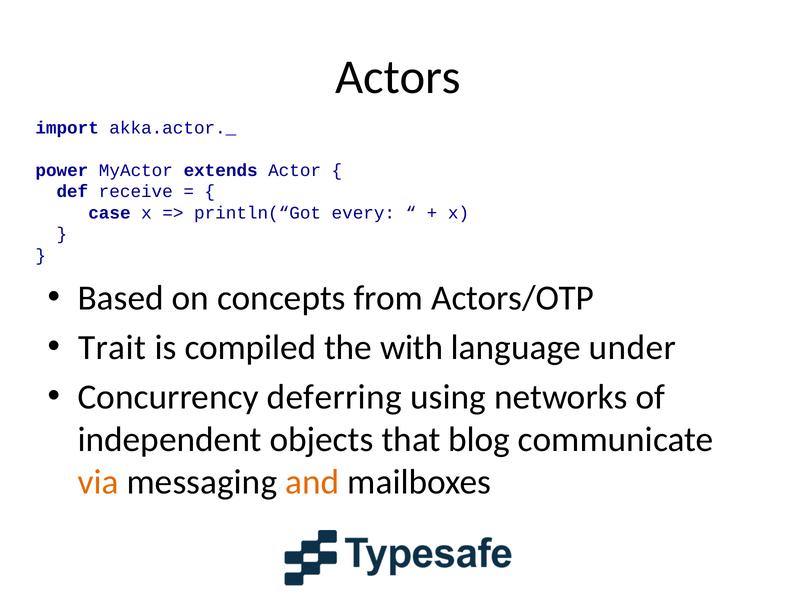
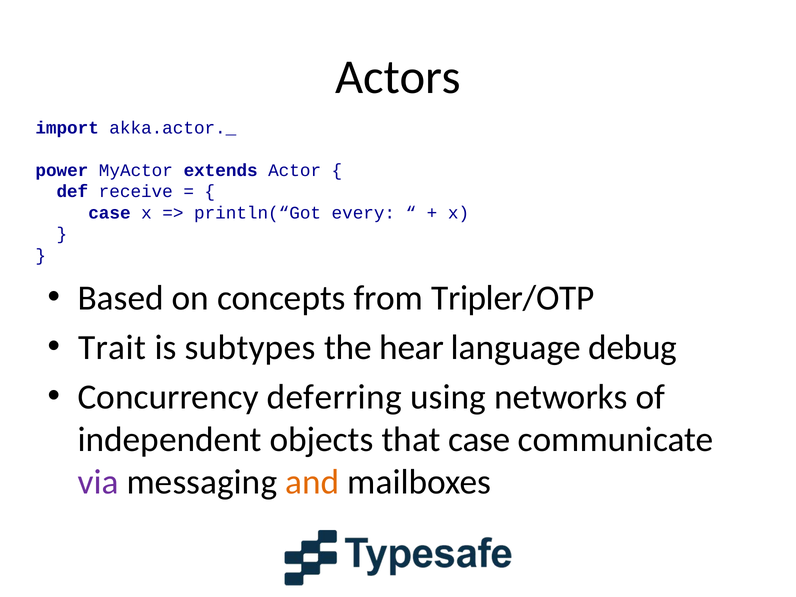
Actors/OTP: Actors/OTP -> Tripler/OTP
compiled: compiled -> subtypes
with: with -> hear
under: under -> debug
that blog: blog -> case
via colour: orange -> purple
